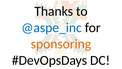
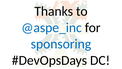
sponsoring colour: orange -> blue
